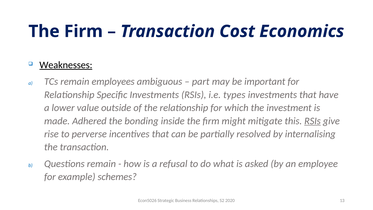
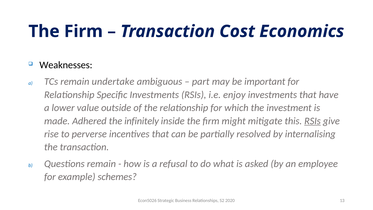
Weaknesses underline: present -> none
employees: employees -> undertake
types: types -> enjoy
bonding: bonding -> infinitely
